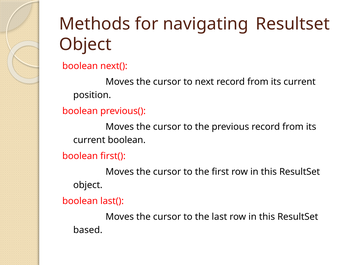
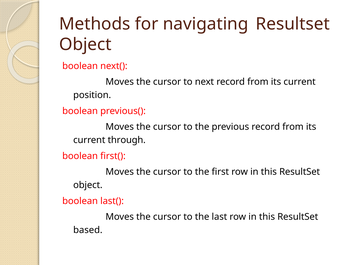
current boolean: boolean -> through
